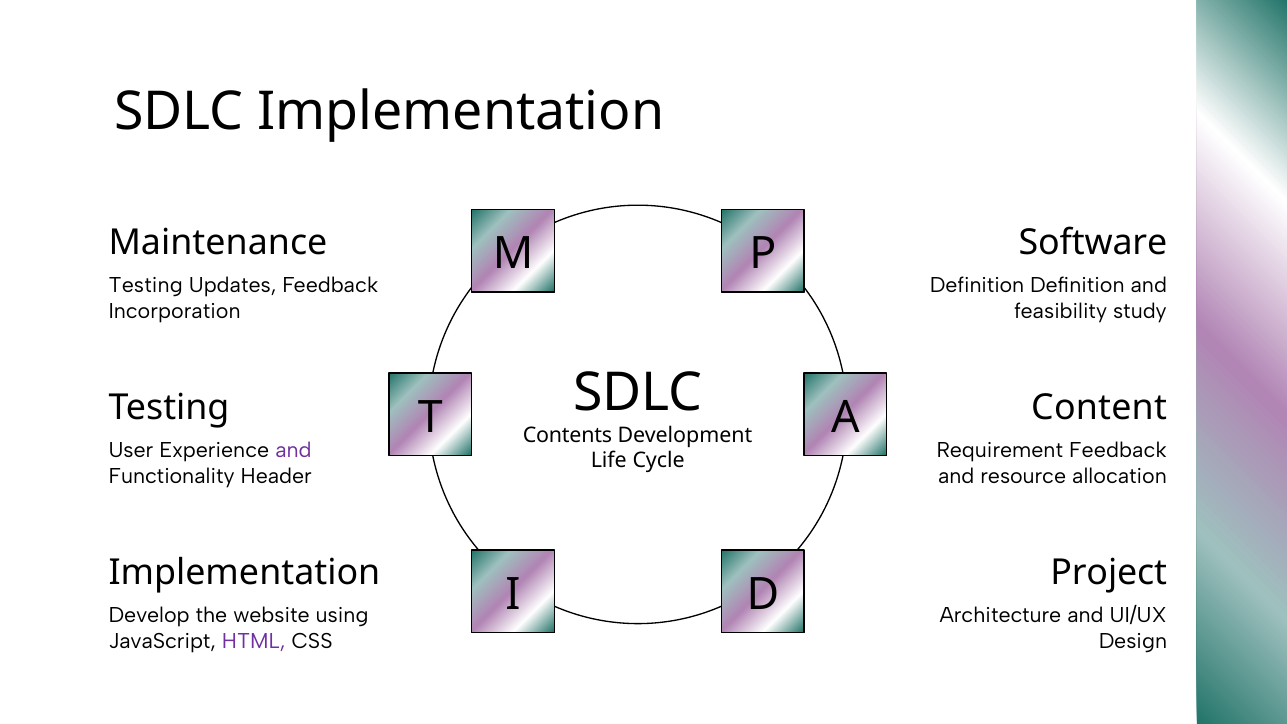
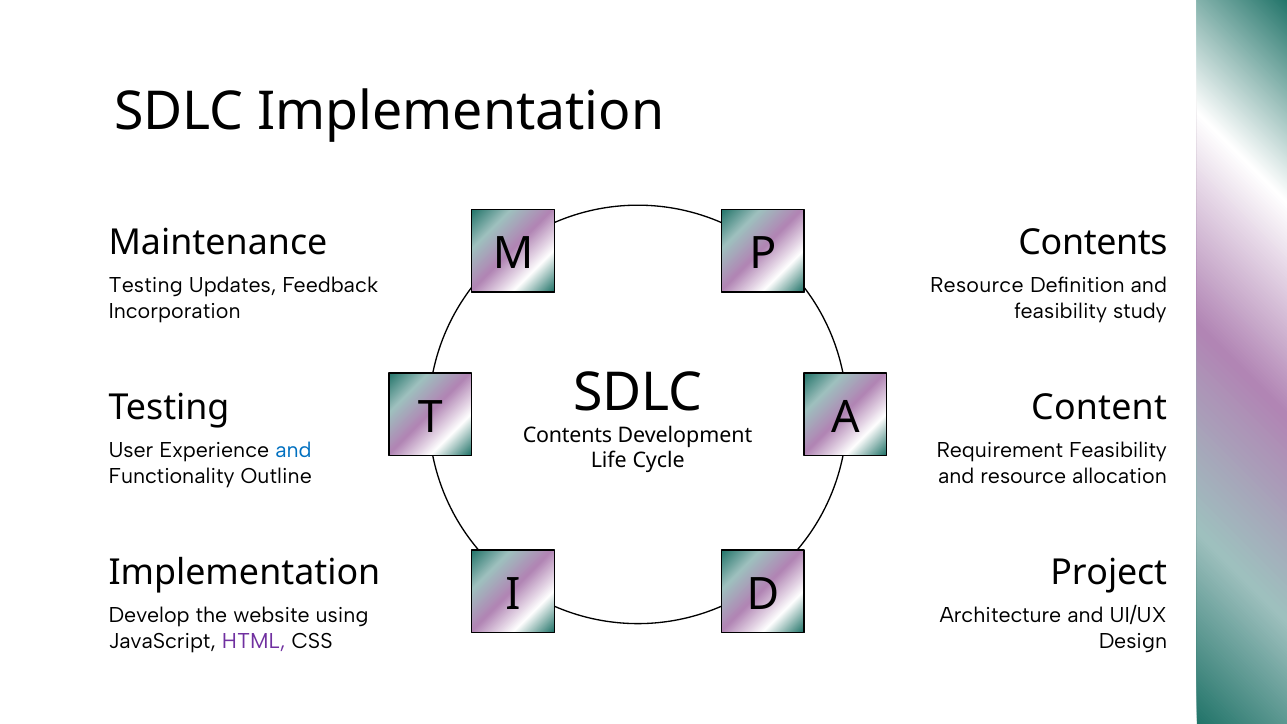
Software at (1093, 243): Software -> Contents
Definition at (977, 285): Definition -> Resource
and at (294, 450) colour: purple -> blue
Requirement Feedback: Feedback -> Feasibility
Header: Header -> Outline
